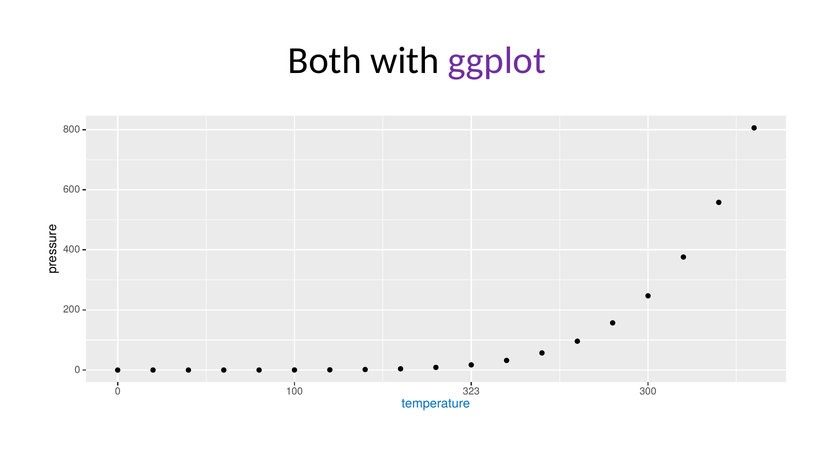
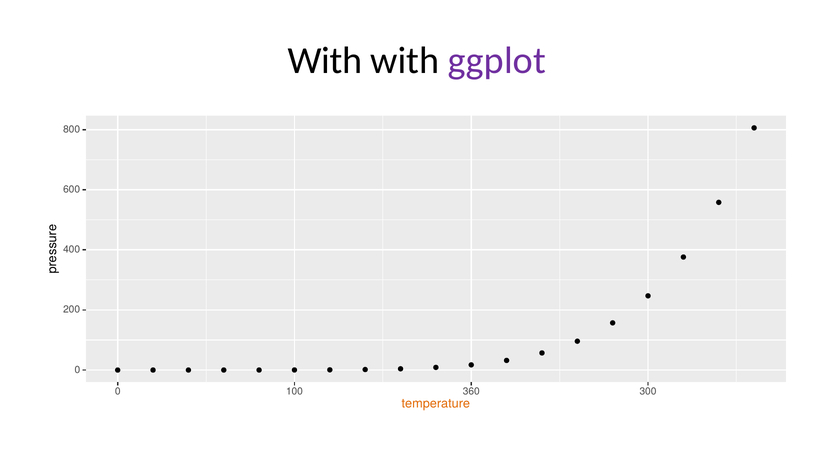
Both at (325, 61): Both -> With
323: 323 -> 360
temperature colour: blue -> orange
